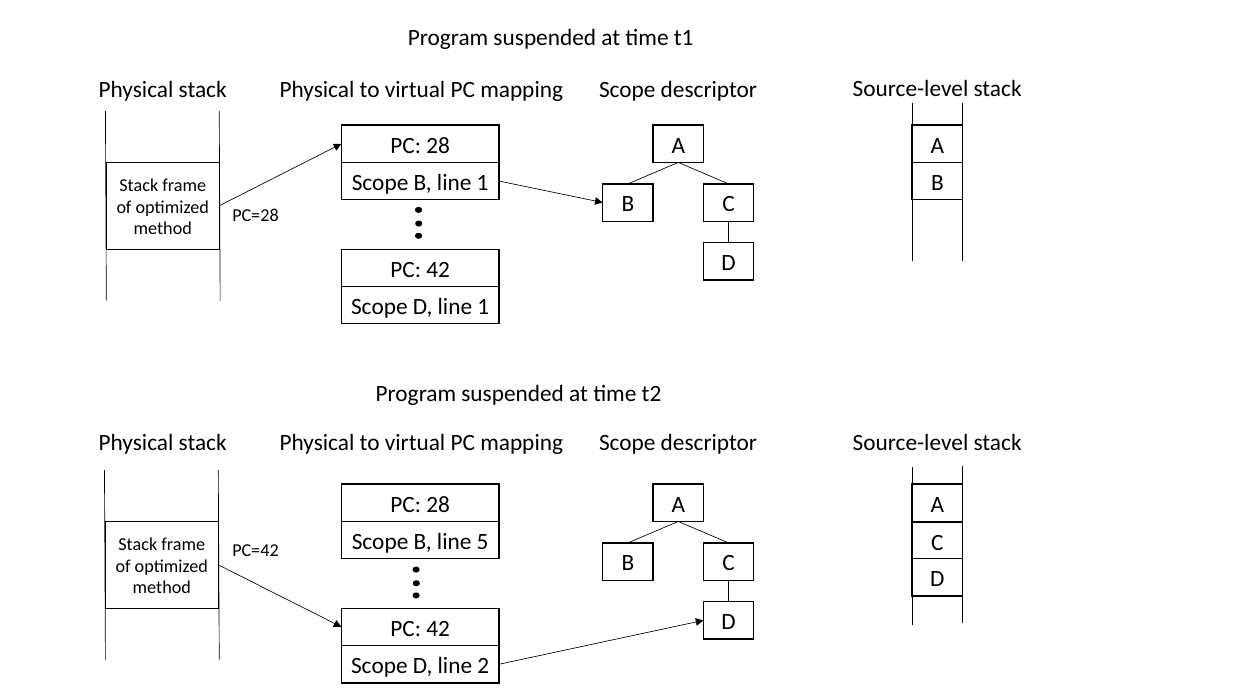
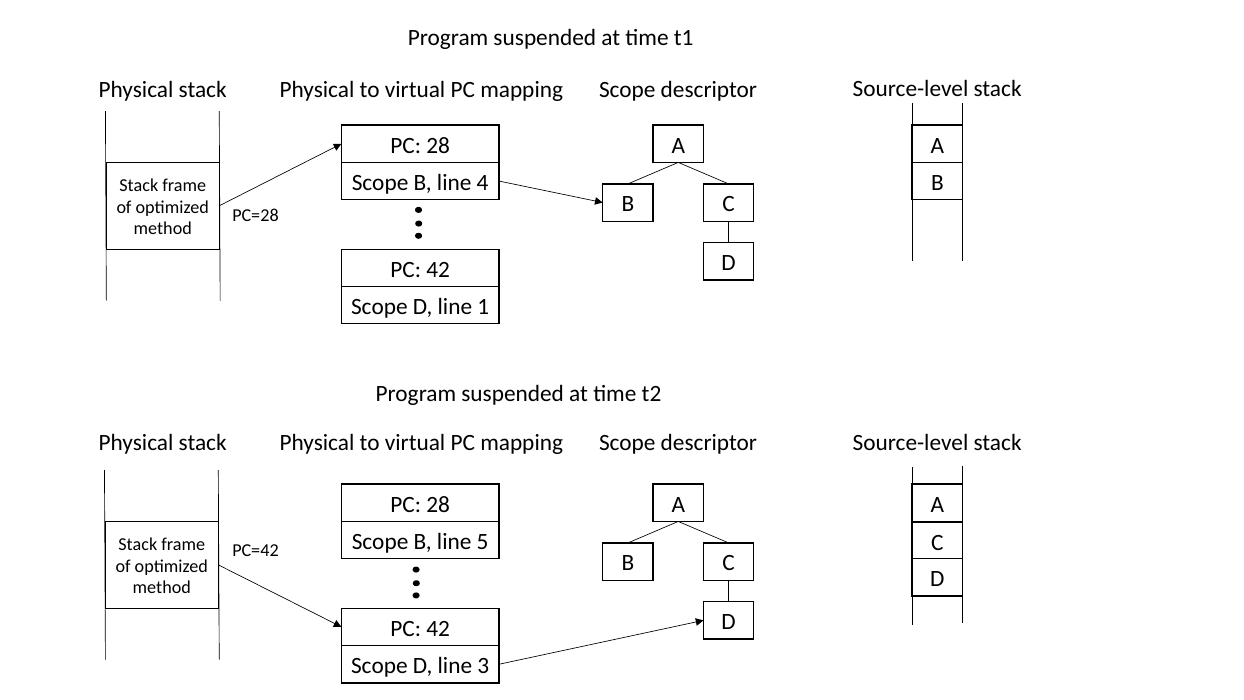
B line 1: 1 -> 4
2: 2 -> 3
